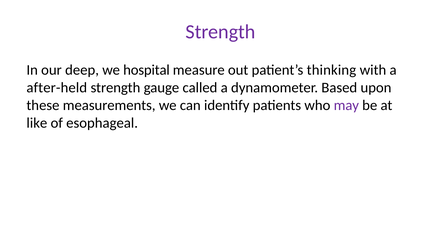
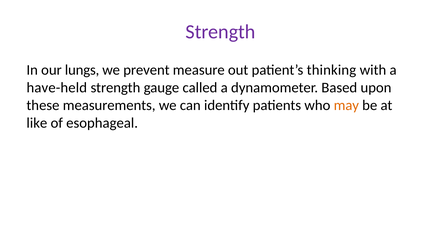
deep: deep -> lungs
hospital: hospital -> prevent
after-held: after-held -> have-held
may colour: purple -> orange
